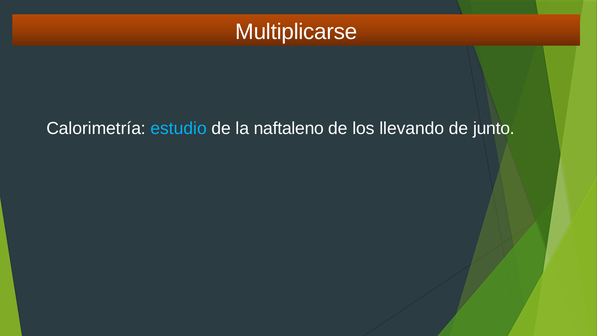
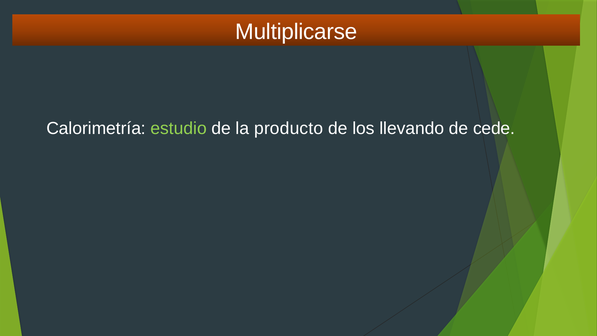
estudio colour: light blue -> light green
naftaleno: naftaleno -> producto
junto: junto -> cede
